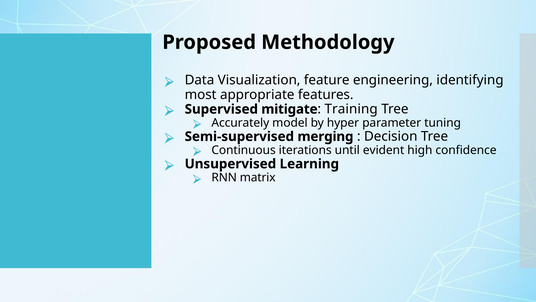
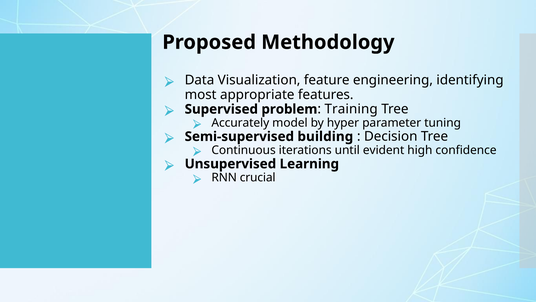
mitigate: mitigate -> problem
merging: merging -> building
matrix: matrix -> crucial
